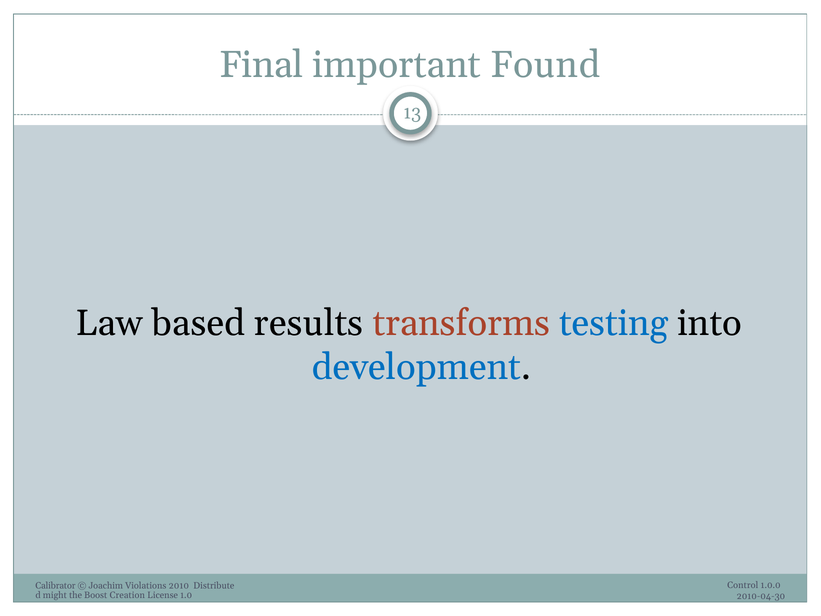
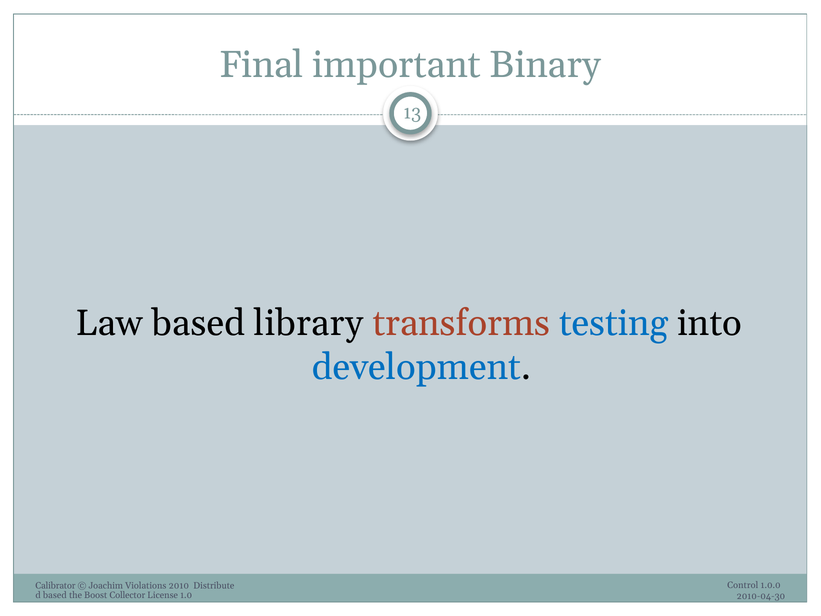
Found: Found -> Binary
results: results -> library
might at (55, 595): might -> based
Creation: Creation -> Collector
